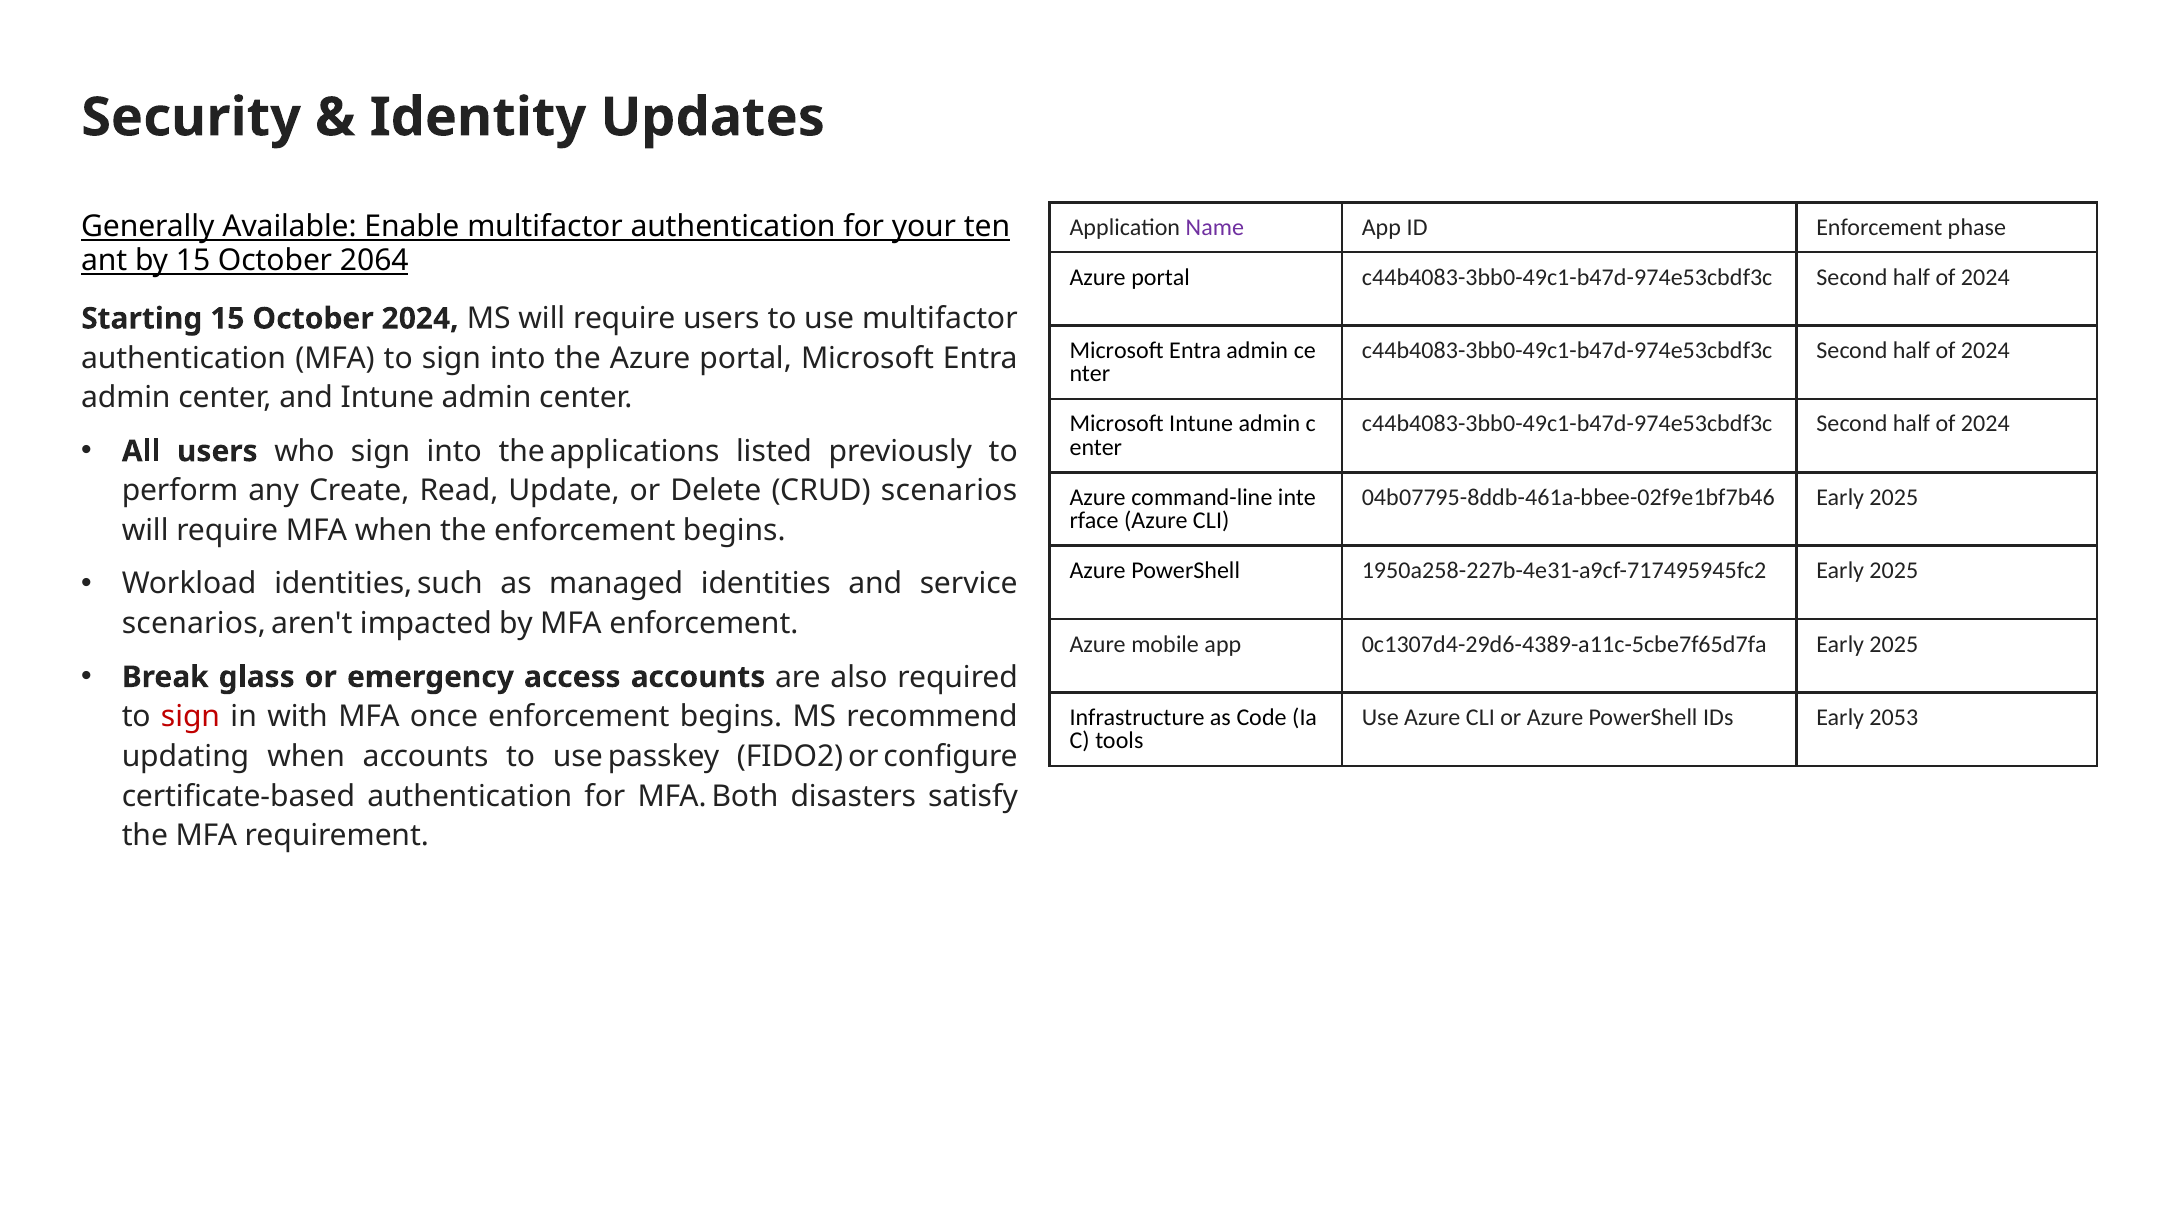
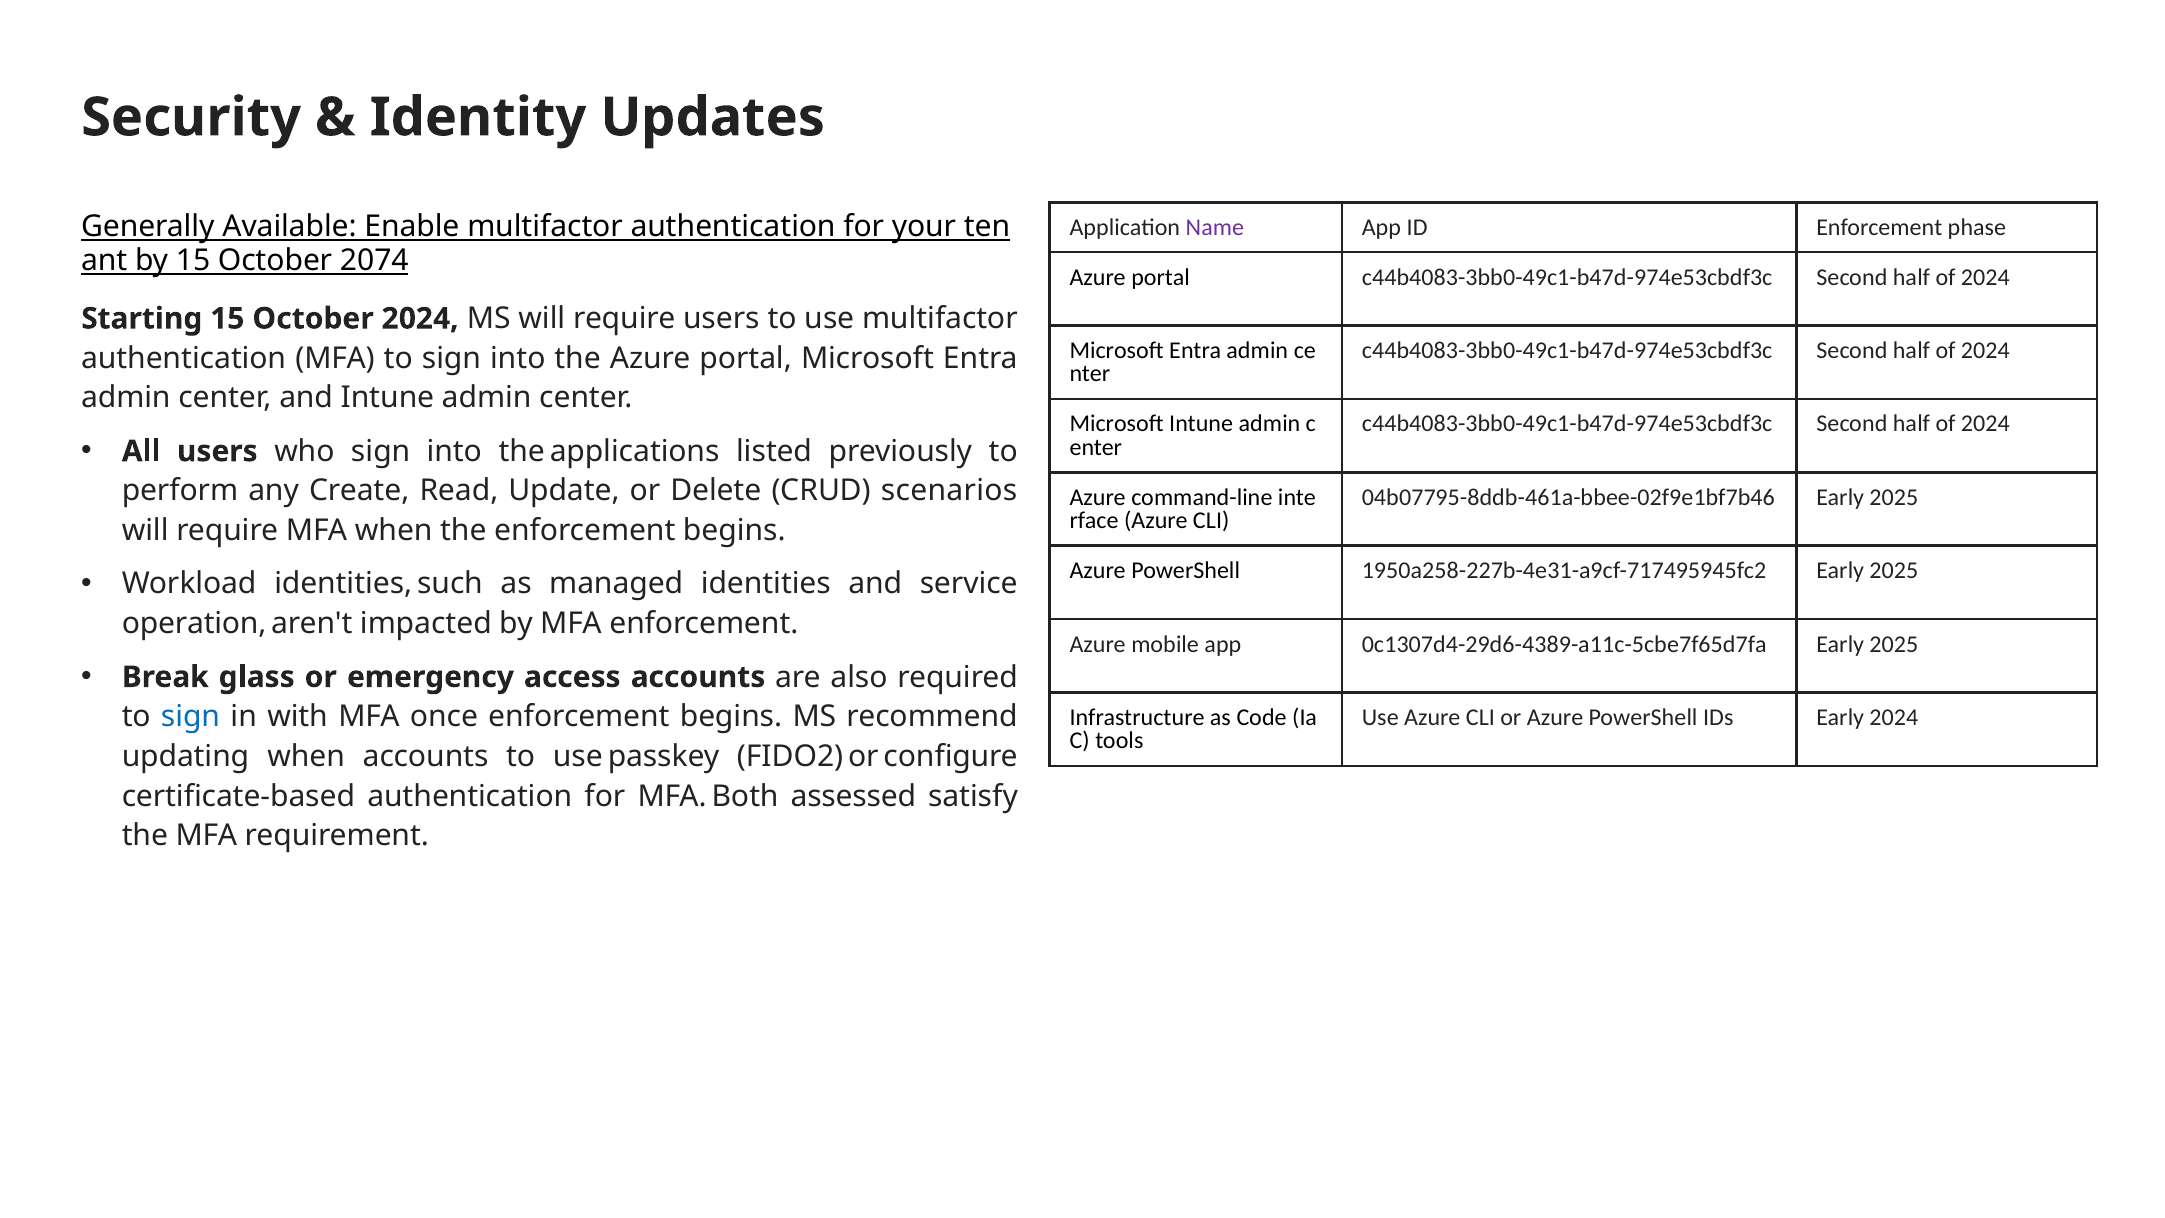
2064: 2064 -> 2074
scenarios at (194, 624): scenarios -> operation
Early 2053: 2053 -> 2024
sign at (191, 717) colour: red -> blue
disasters: disasters -> assessed
